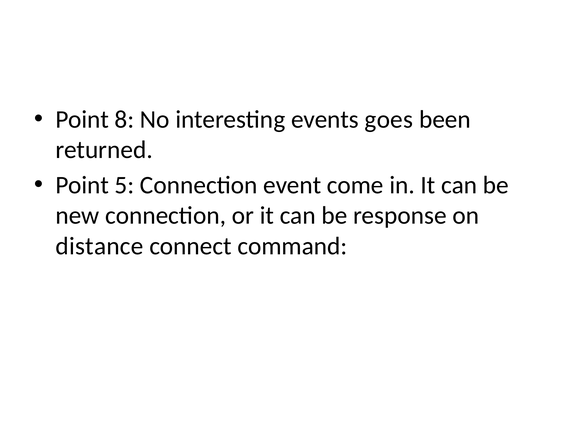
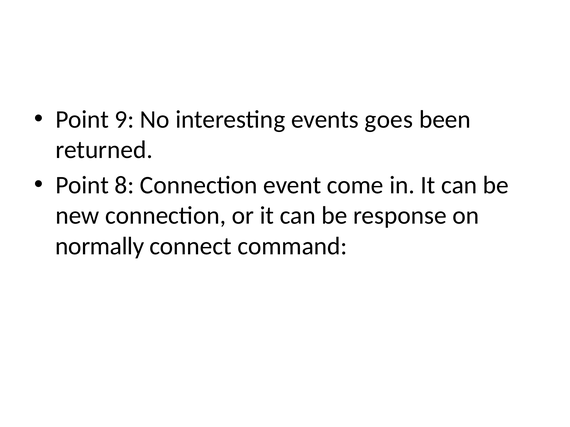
8: 8 -> 9
5: 5 -> 8
distance: distance -> normally
